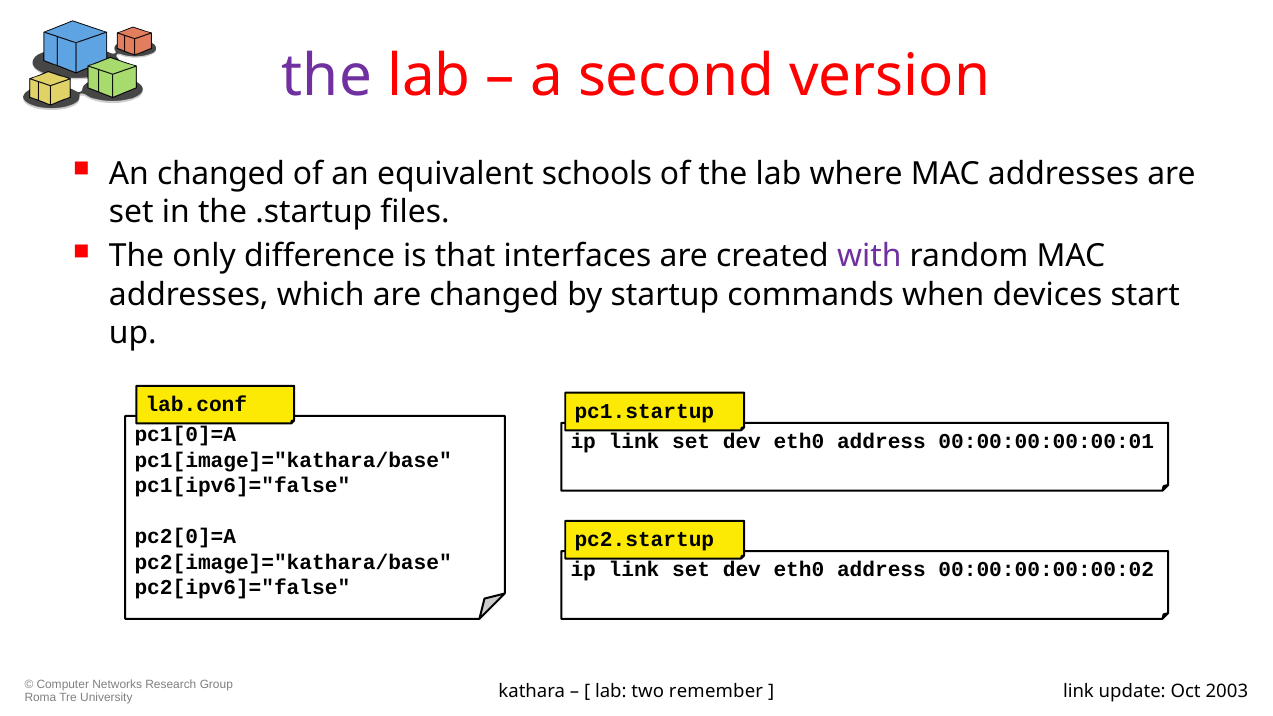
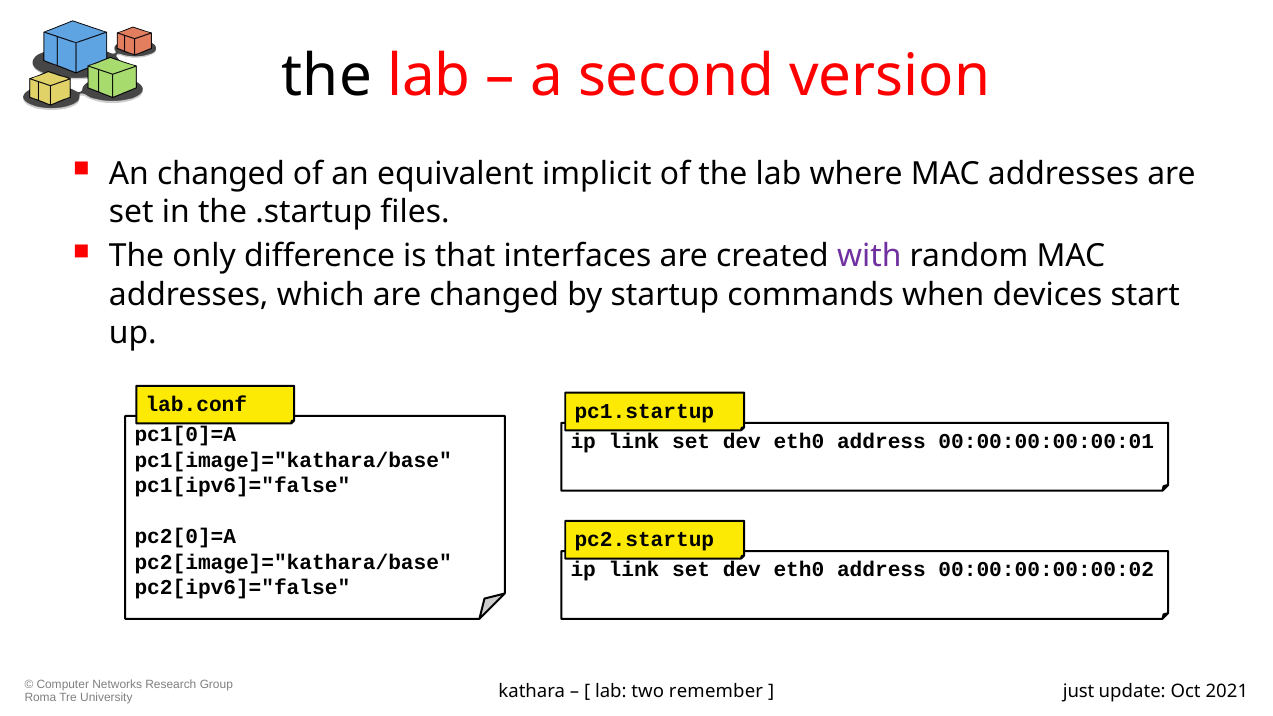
the at (327, 76) colour: purple -> black
schools: schools -> implicit
link at (1078, 691): link -> just
2003: 2003 -> 2021
